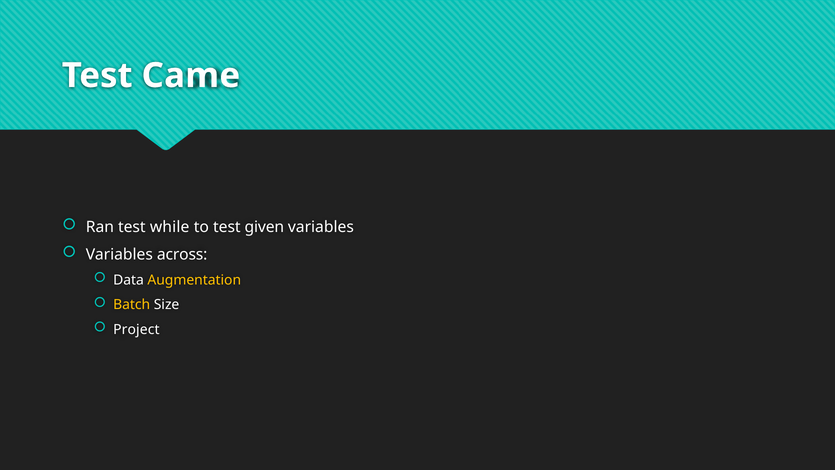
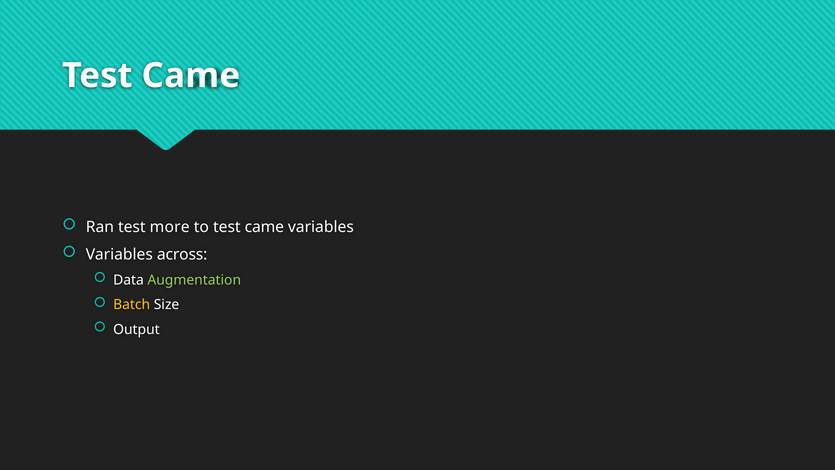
while: while -> more
to test given: given -> came
Augmentation colour: yellow -> light green
Project: Project -> Output
